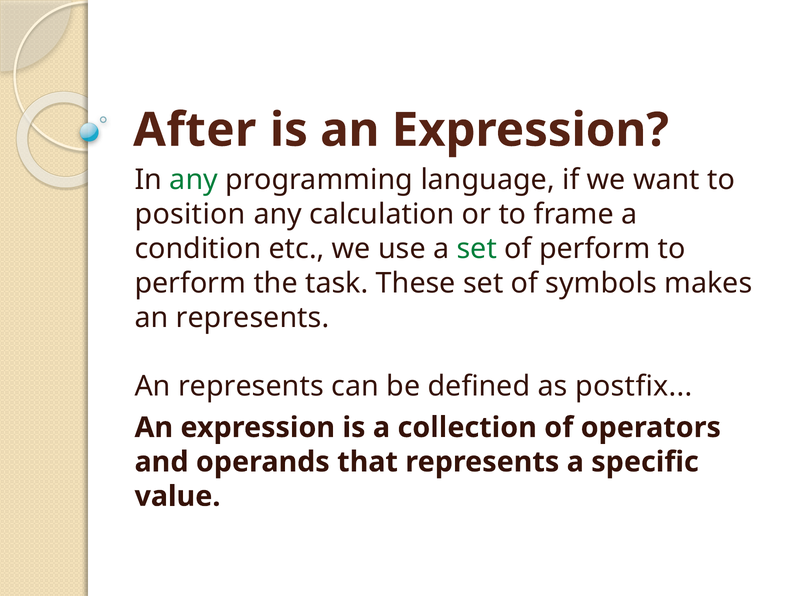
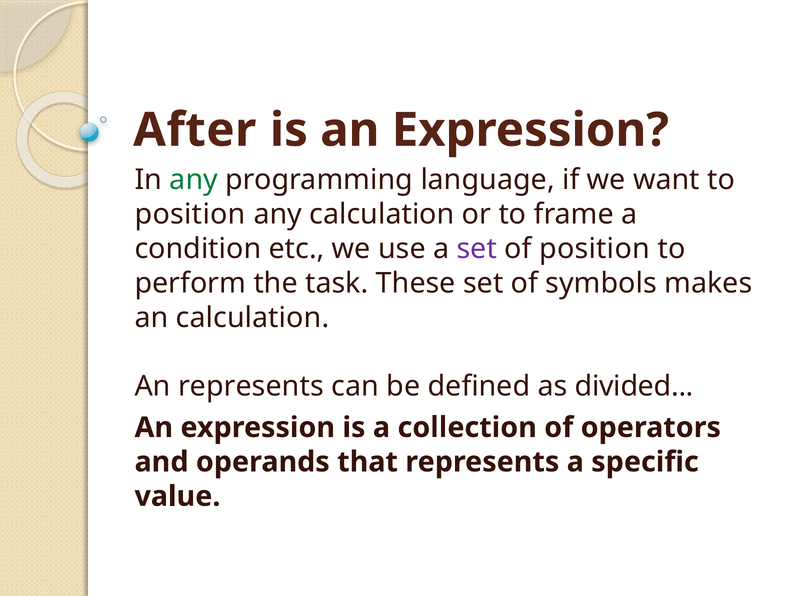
set at (477, 249) colour: green -> purple
of perform: perform -> position
represents at (253, 317): represents -> calculation
postfix: postfix -> divided
